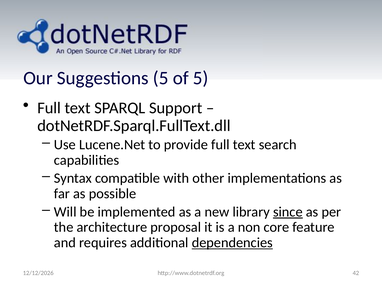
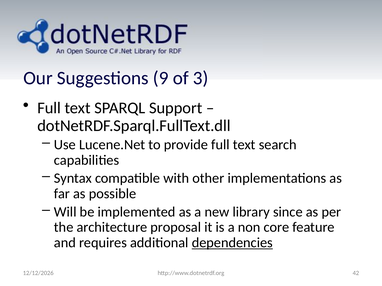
Suggestions 5: 5 -> 9
of 5: 5 -> 3
since underline: present -> none
